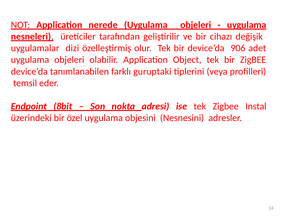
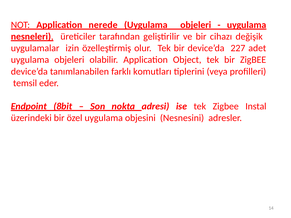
dizi: dizi -> izin
906: 906 -> 227
guruptaki: guruptaki -> komutları
